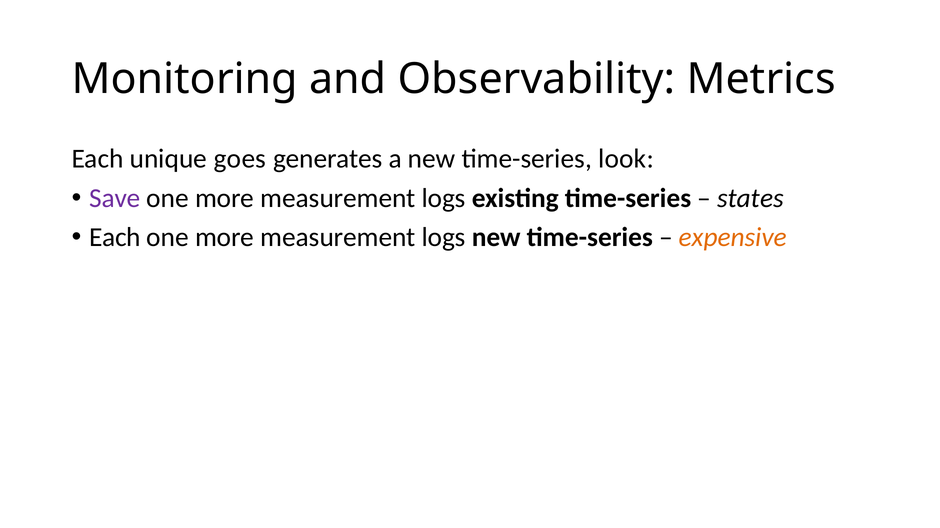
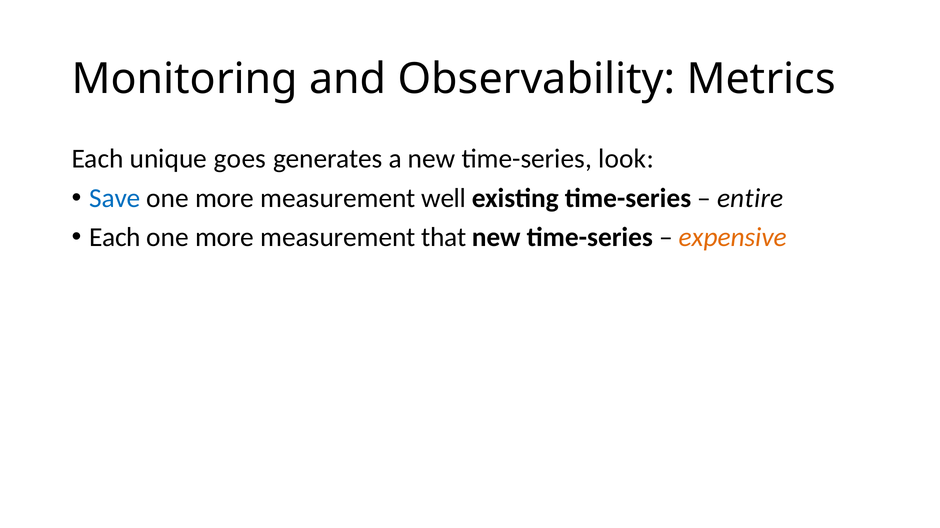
Save colour: purple -> blue
logs at (444, 198): logs -> well
states: states -> entire
logs at (444, 238): logs -> that
